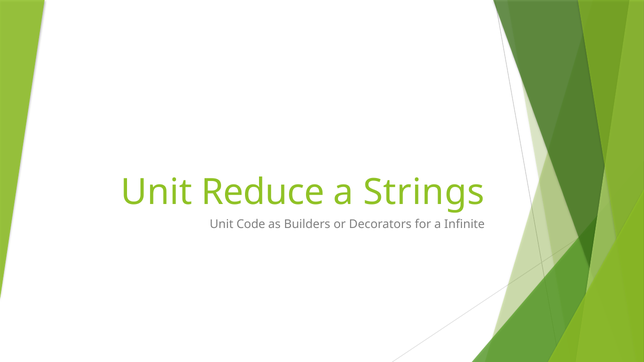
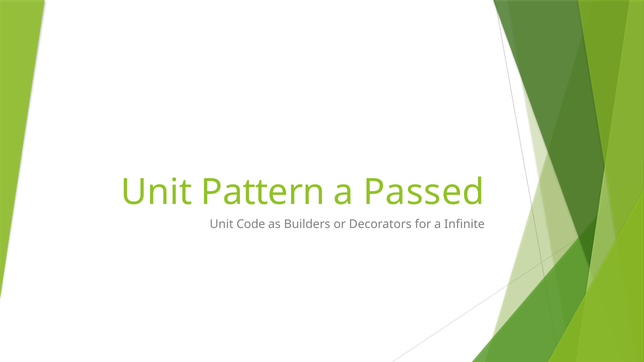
Reduce: Reduce -> Pattern
Strings: Strings -> Passed
